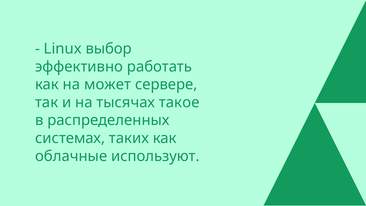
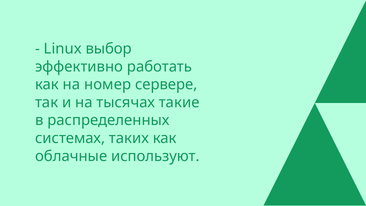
может: может -> номер
такое: такое -> такие
